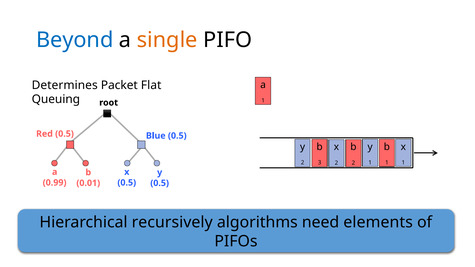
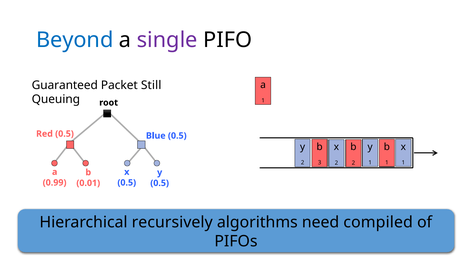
single colour: orange -> purple
Determines: Determines -> Guaranteed
Flat: Flat -> Still
elements: elements -> compiled
